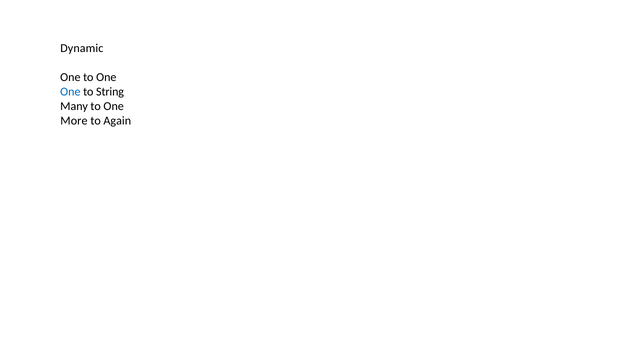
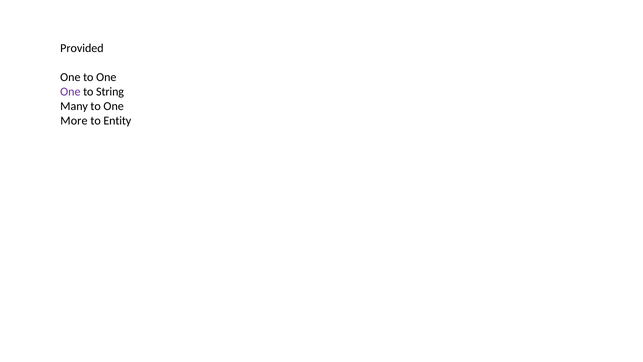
Dynamic: Dynamic -> Provided
One at (70, 92) colour: blue -> purple
Again: Again -> Entity
